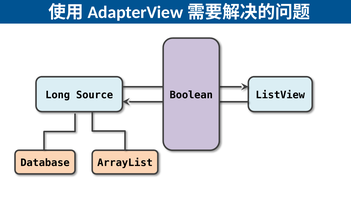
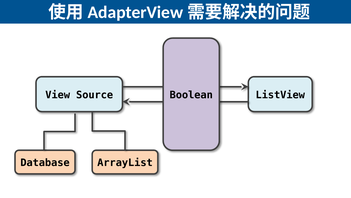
Long: Long -> View
